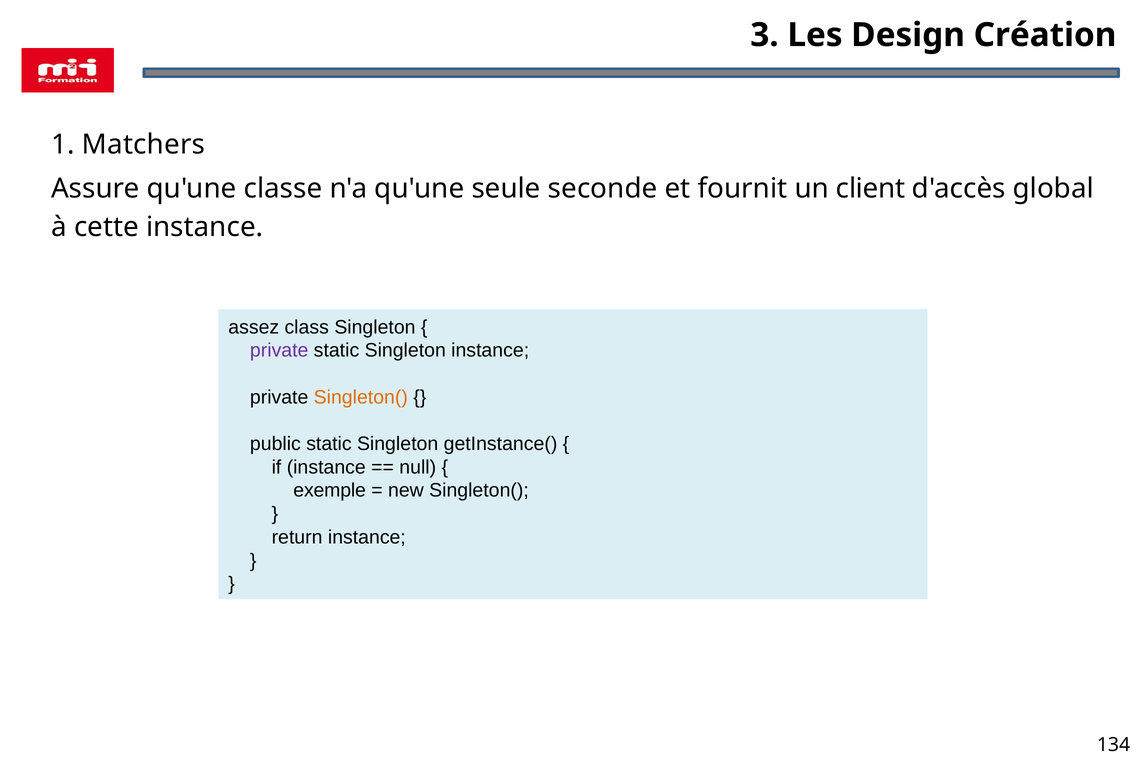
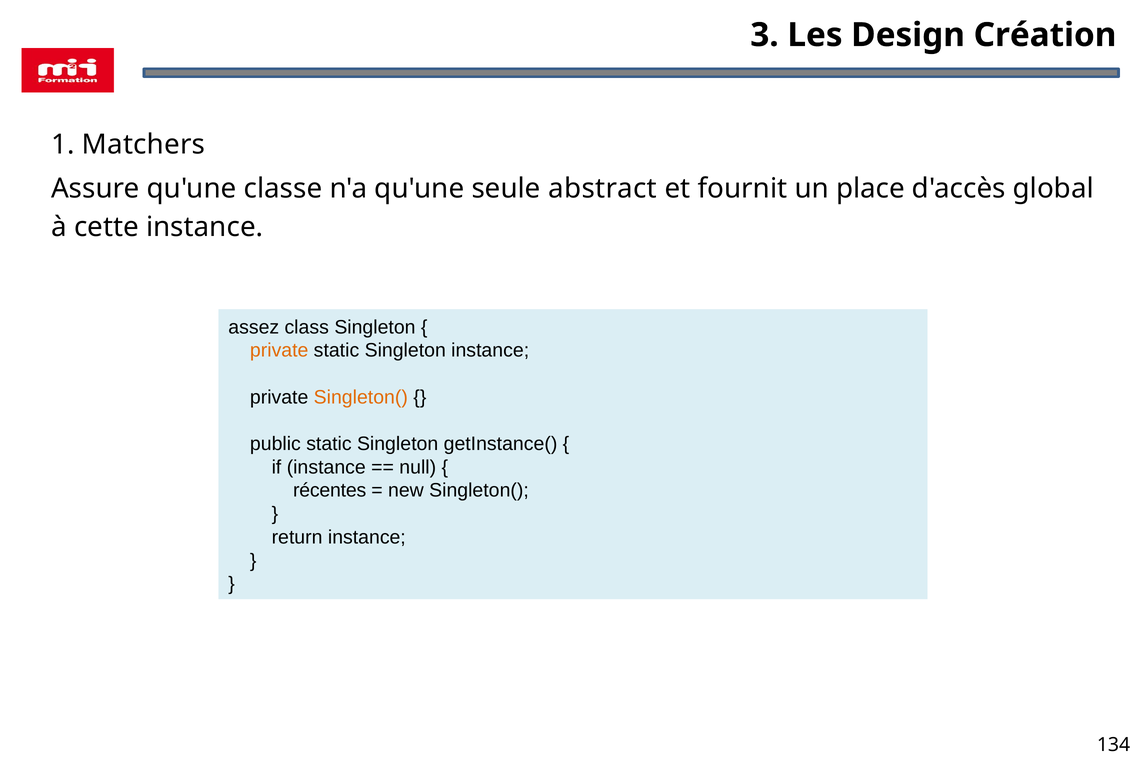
seconde: seconde -> abstract
client: client -> place
private at (279, 350) colour: purple -> orange
exemple: exemple -> récentes
